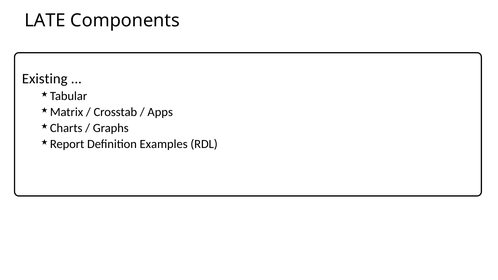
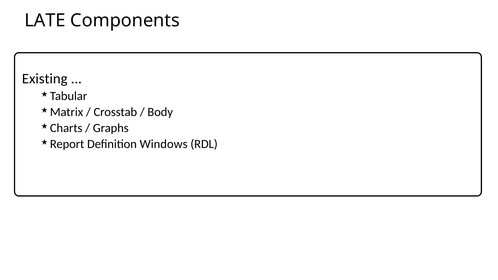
Apps: Apps -> Body
Examples: Examples -> Windows
